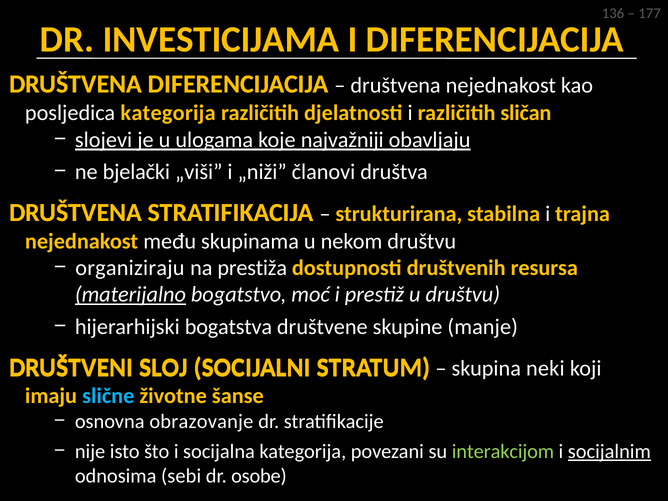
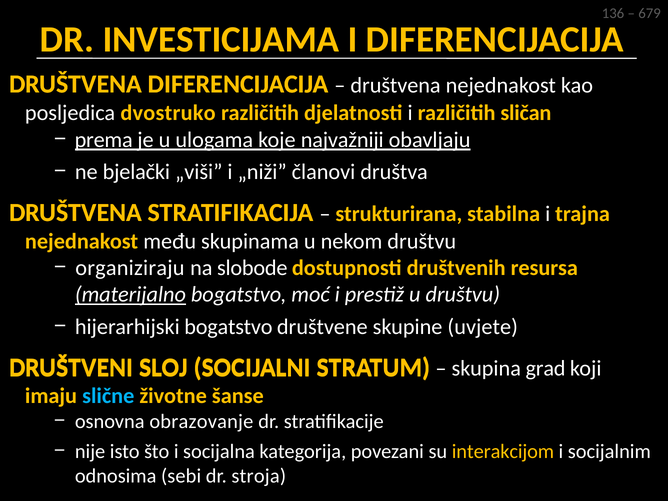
177: 177 -> 679
posljedica kategorija: kategorija -> dvostruko
slojevi: slojevi -> prema
prestiža: prestiža -> slobode
hijerarhijski bogatstva: bogatstva -> bogatstvo
manje: manje -> uvjete
neki: neki -> grad
interakcijom colour: light green -> yellow
socijalnim underline: present -> none
osobe: osobe -> stroja
